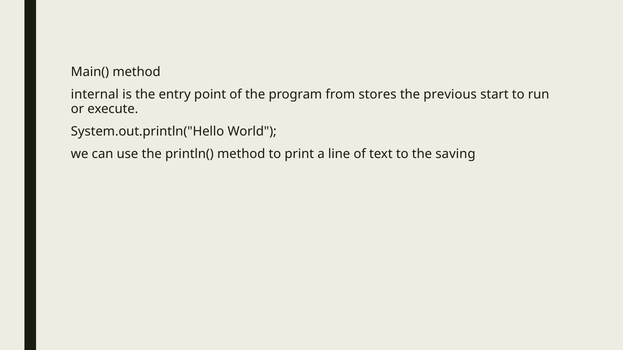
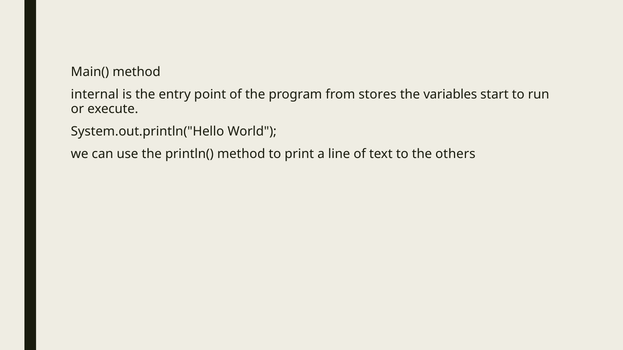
previous: previous -> variables
saving: saving -> others
